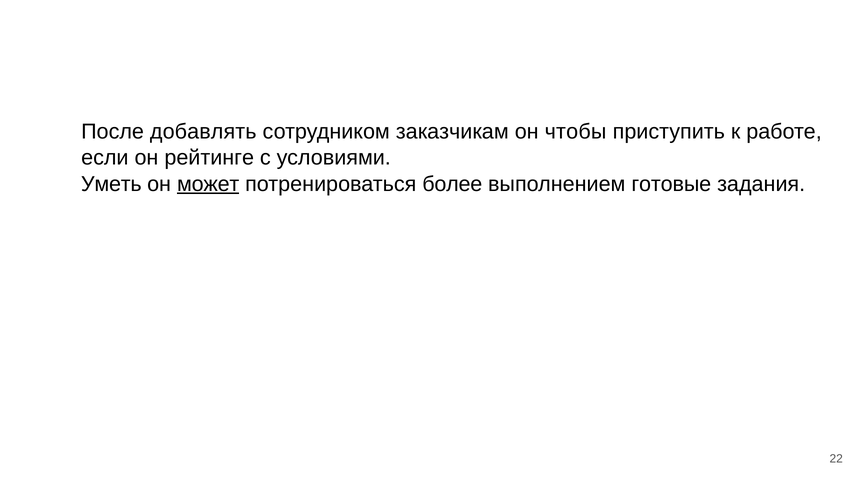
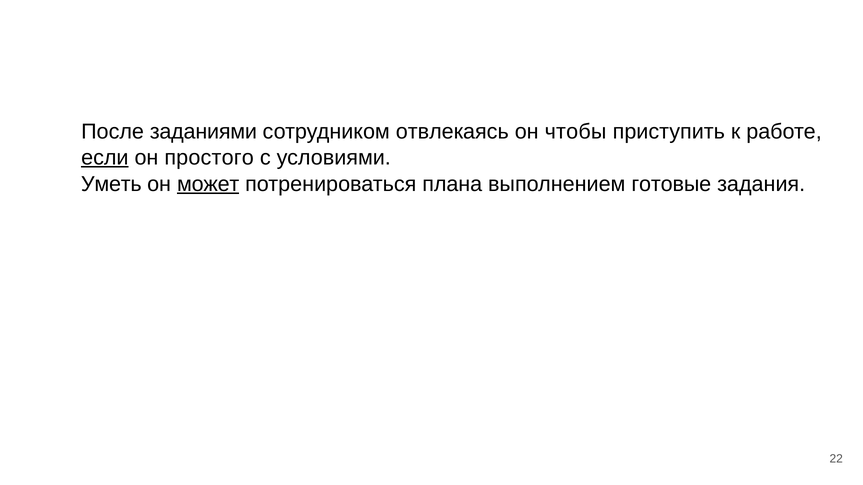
добавлять: добавлять -> заданиями
заказчикам: заказчикам -> отвлекаясь
если underline: none -> present
рейтинге: рейтинге -> простого
более: более -> плана
